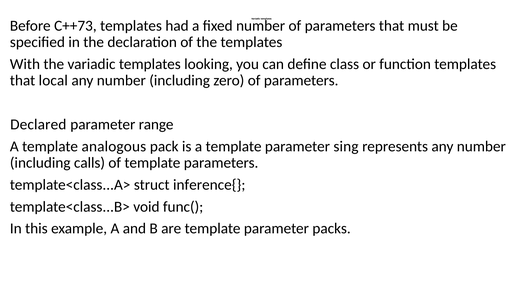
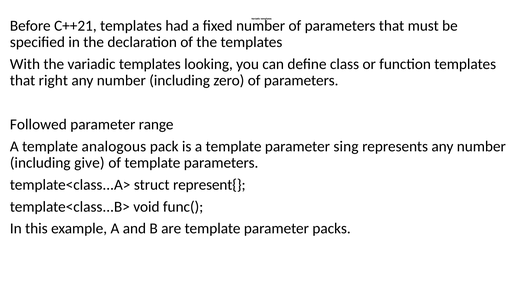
C++73: C++73 -> C++21
local: local -> right
Declared: Declared -> Followed
calls: calls -> give
inference{: inference{ -> represent{
